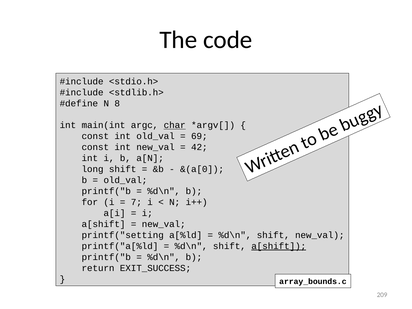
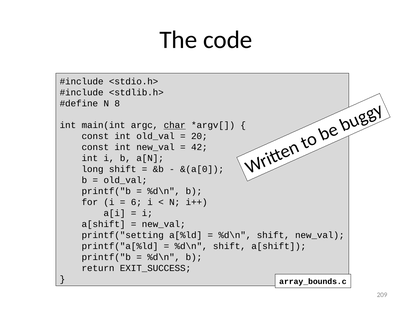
69: 69 -> 20
7: 7 -> 6
a[shift at (279, 246) underline: present -> none
